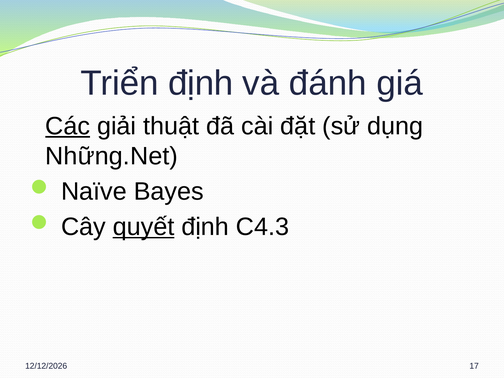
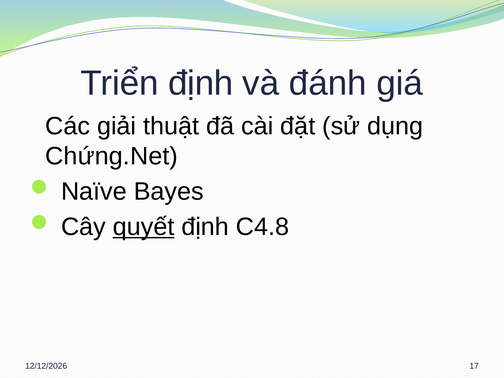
Các underline: present -> none
Những.Net: Những.Net -> Chứng.Net
C4.3: C4.3 -> C4.8
